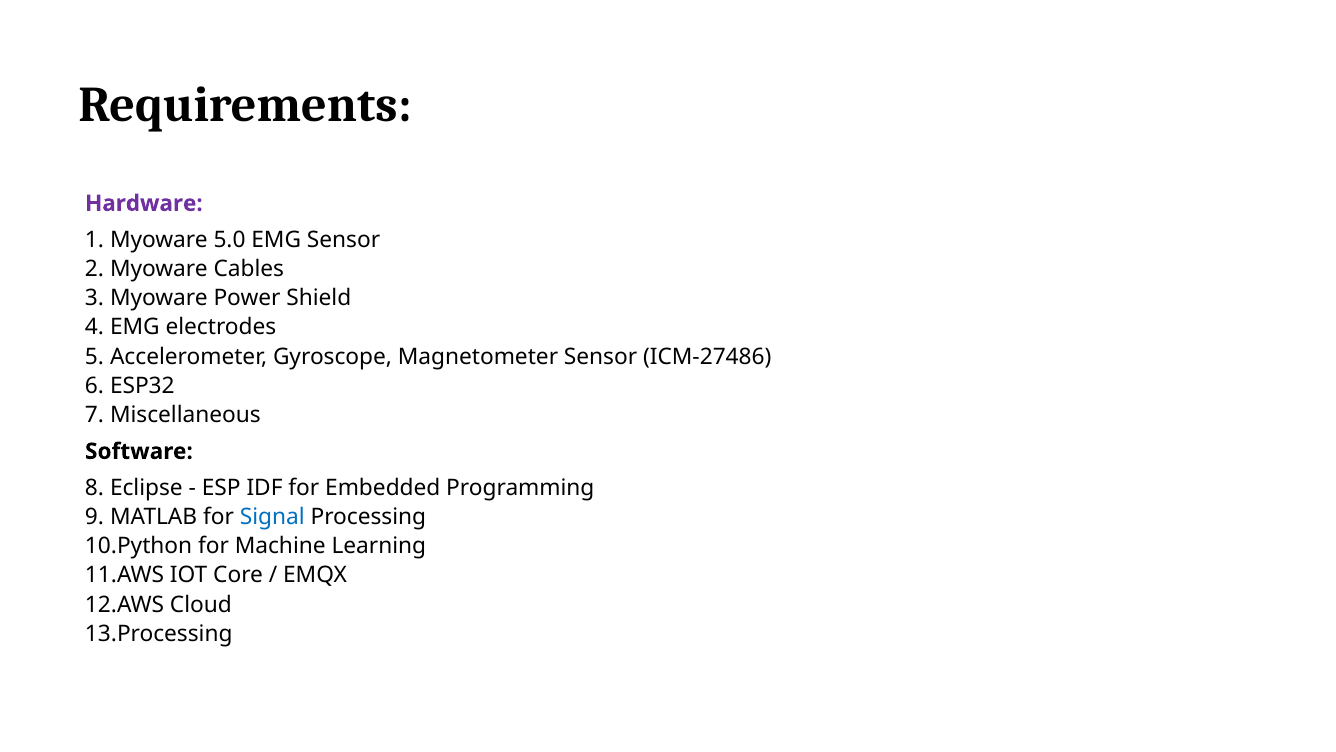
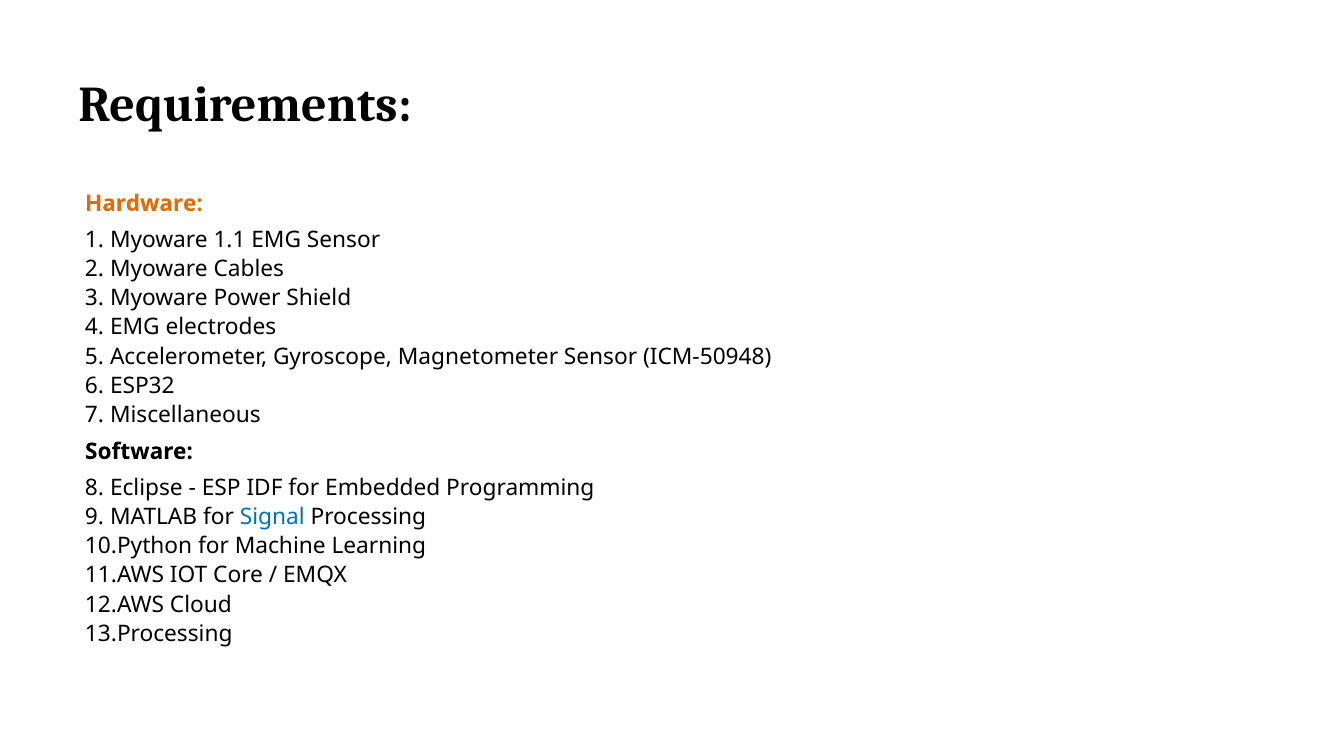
Hardware colour: purple -> orange
5.0: 5.0 -> 1.1
ICM-27486: ICM-27486 -> ICM-50948
